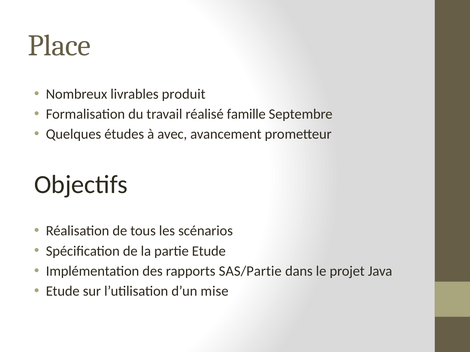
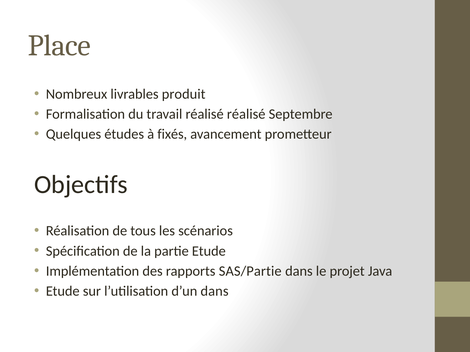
réalisé famille: famille -> réalisé
avec: avec -> fixés
d’un mise: mise -> dans
